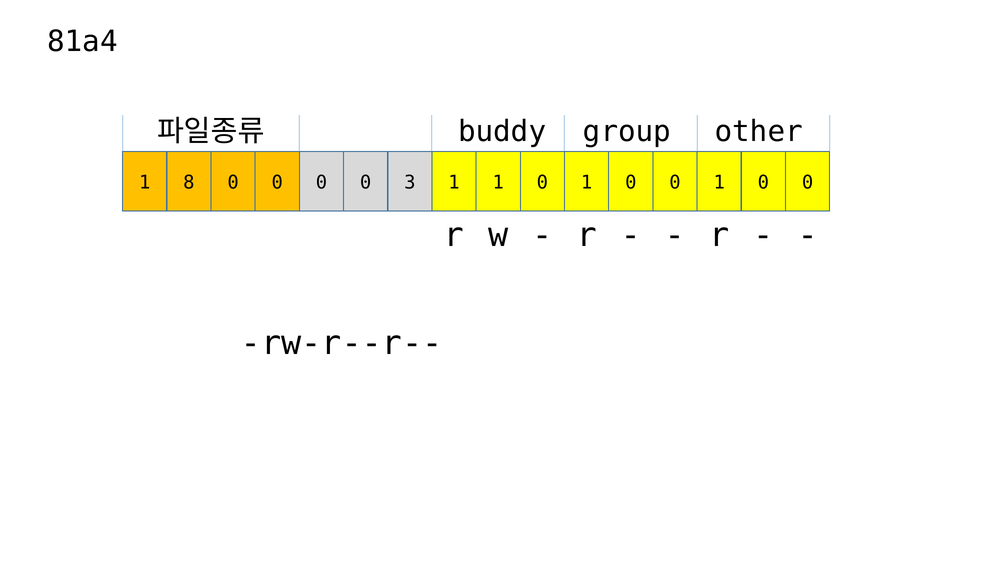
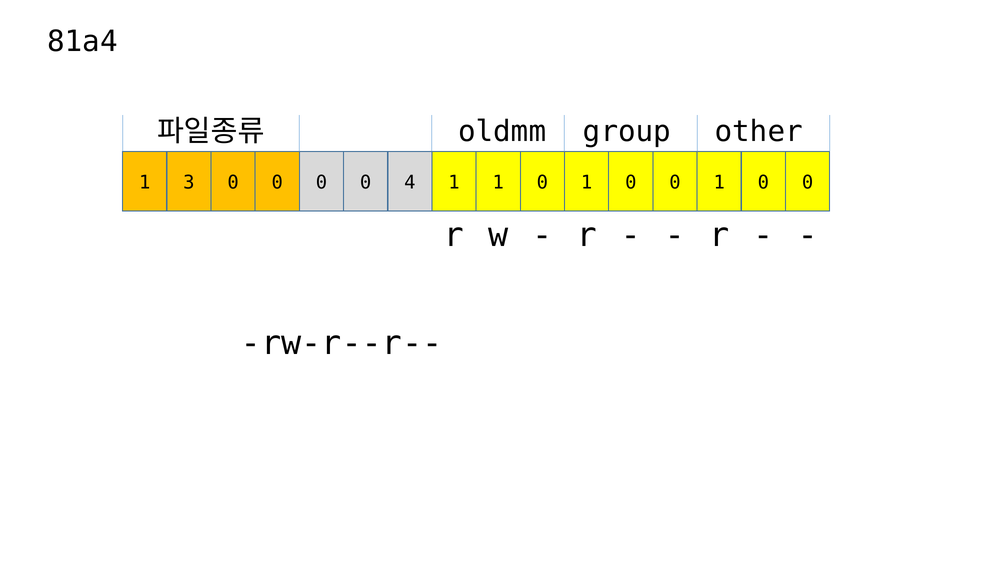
buddy: buddy -> oldmm
8: 8 -> 3
3: 3 -> 4
